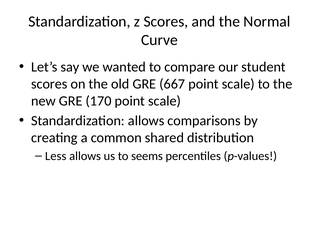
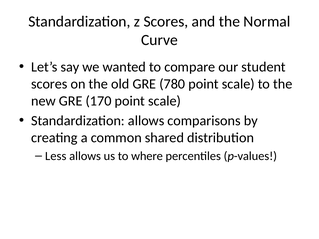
667: 667 -> 780
seems: seems -> where
